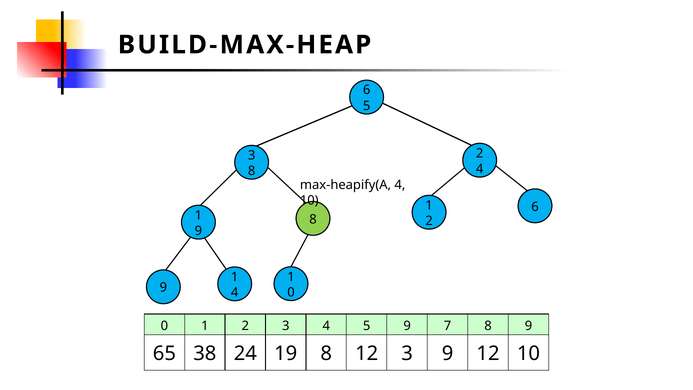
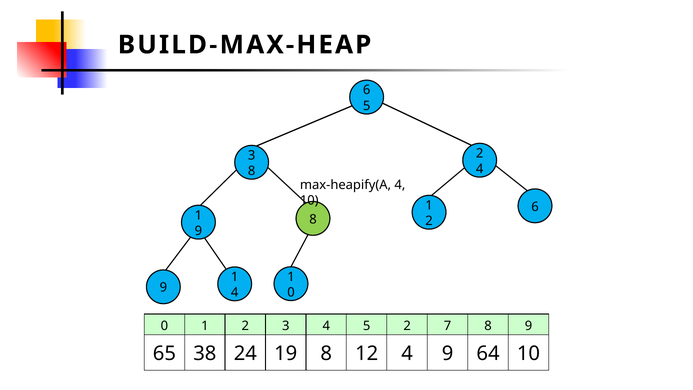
5 9: 9 -> 2
12 3: 3 -> 4
9 12: 12 -> 64
